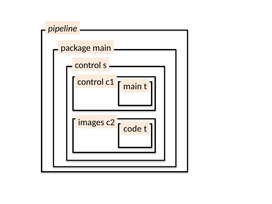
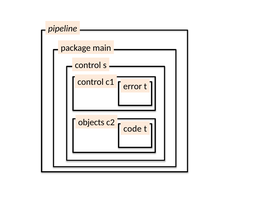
c1 main: main -> error
images: images -> objects
